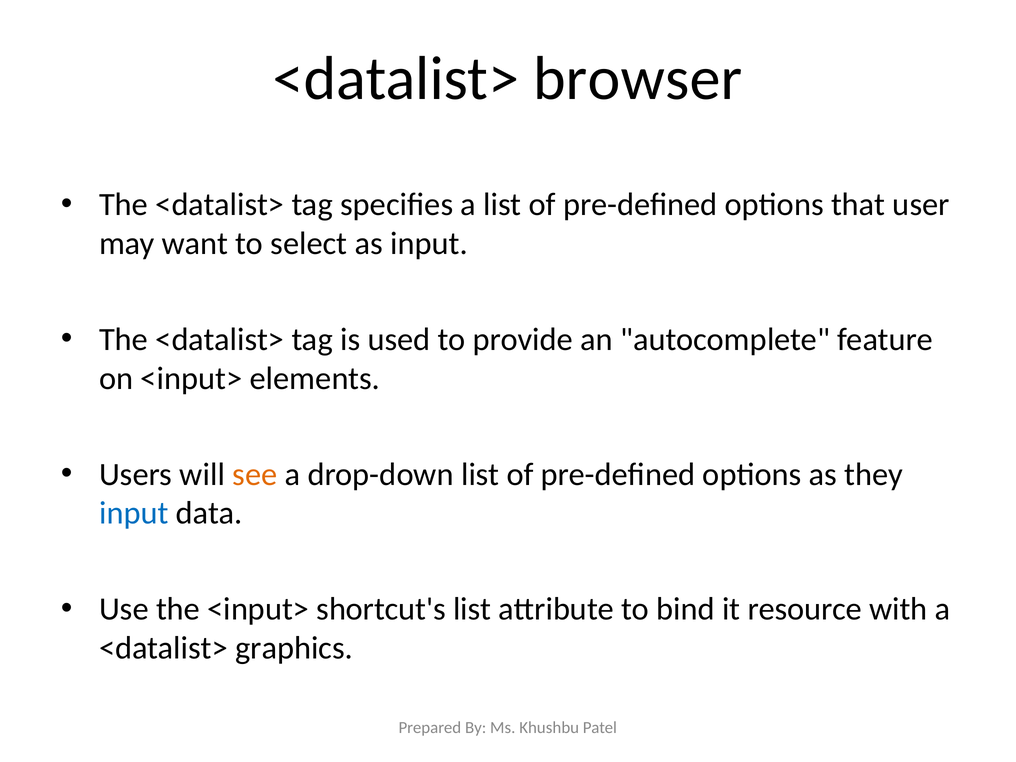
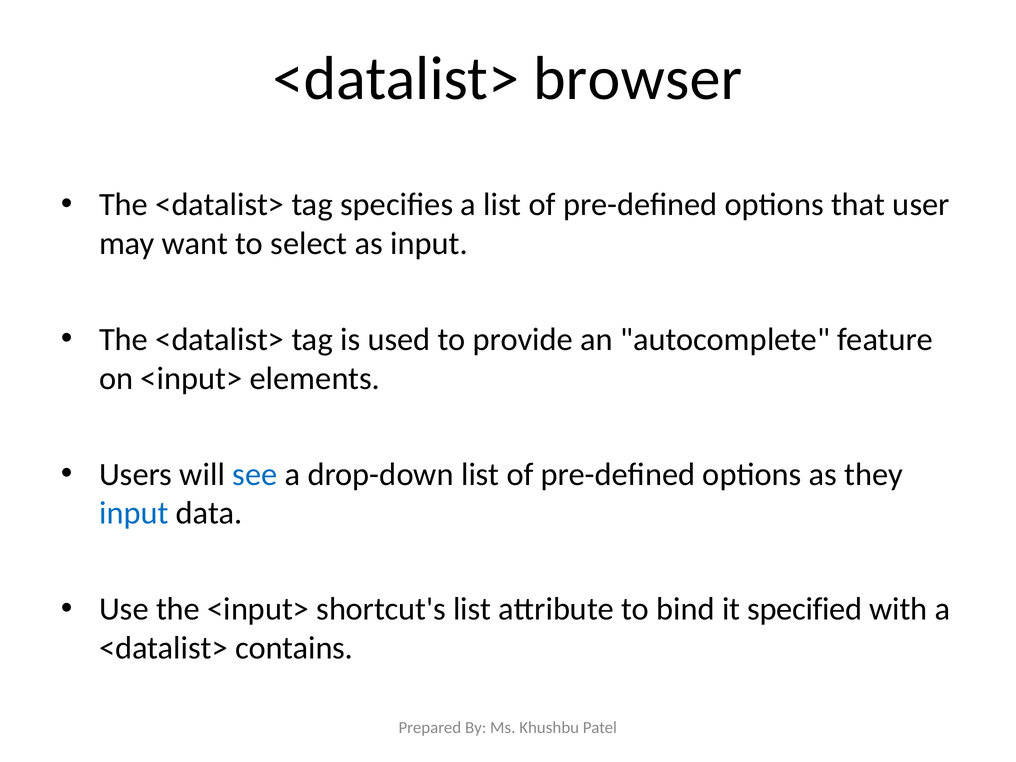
see colour: orange -> blue
resource: resource -> specified
graphics: graphics -> contains
